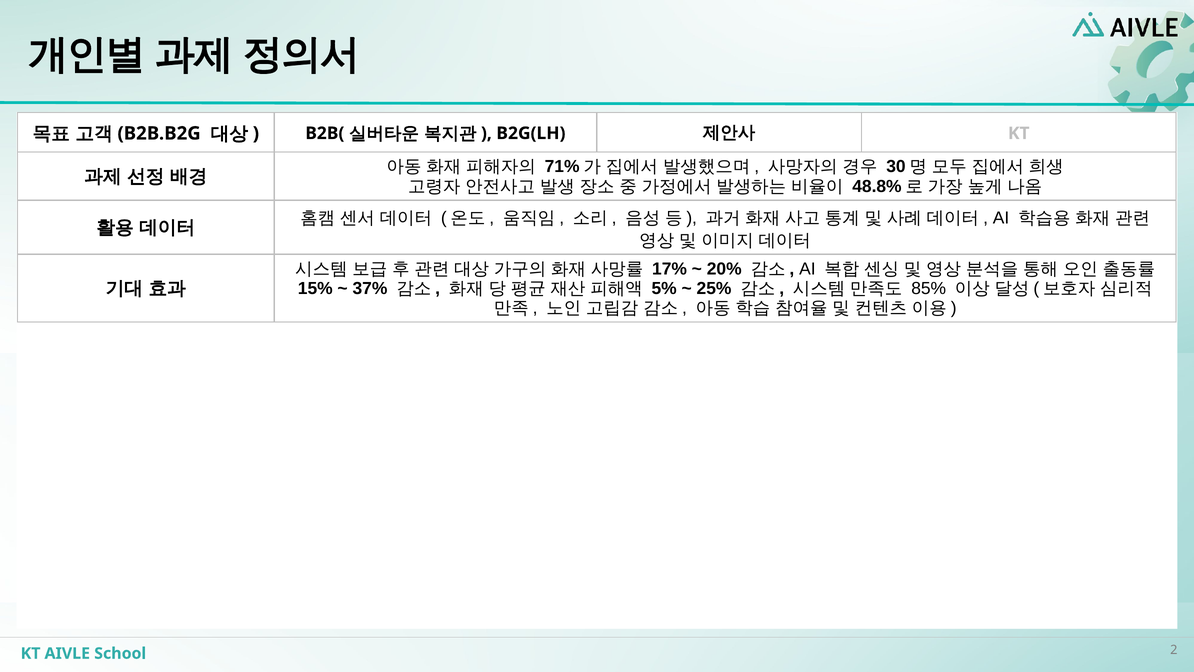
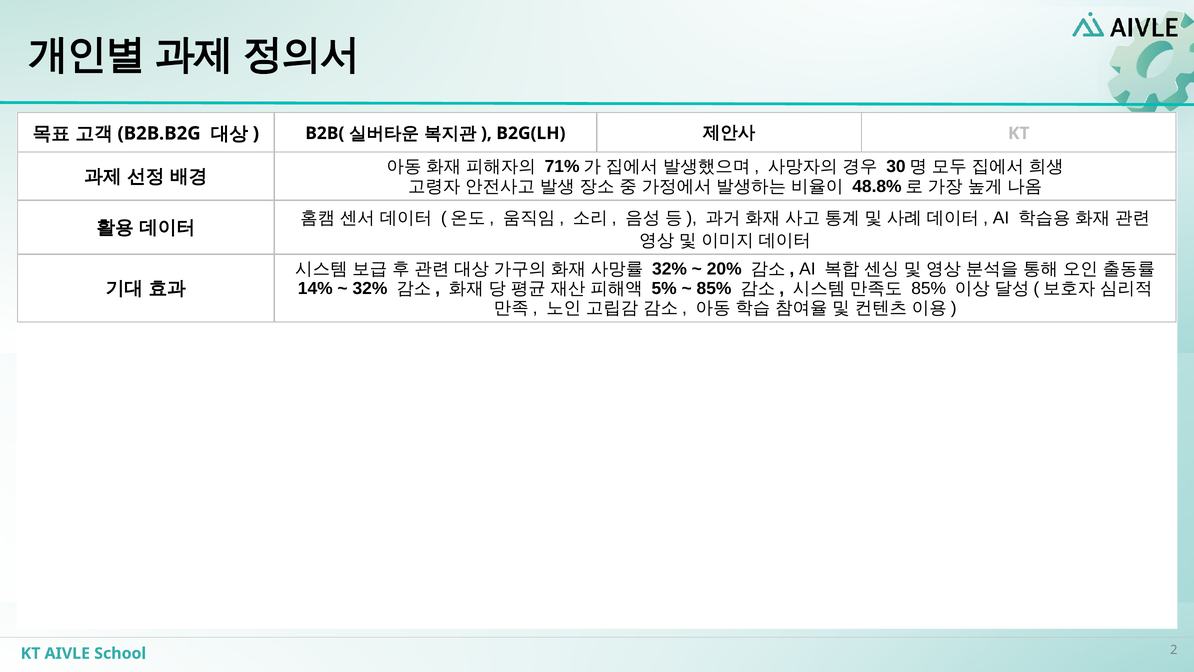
17% at (670, 269): 17% -> 32%
15%: 15% -> 14%
37% at (370, 288): 37% -> 32%
25% at (714, 288): 25% -> 85%
